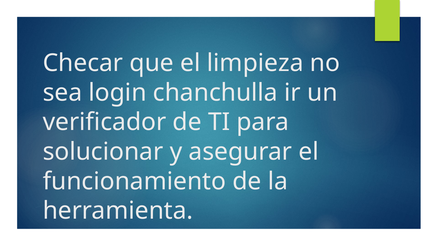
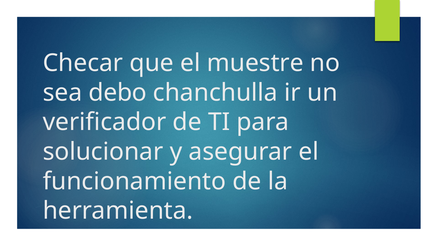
limpieza: limpieza -> muestre
login: login -> debo
